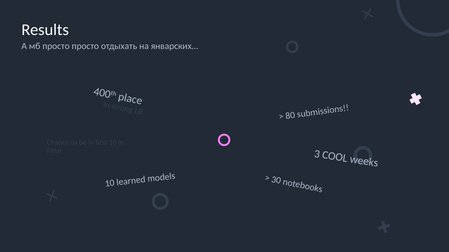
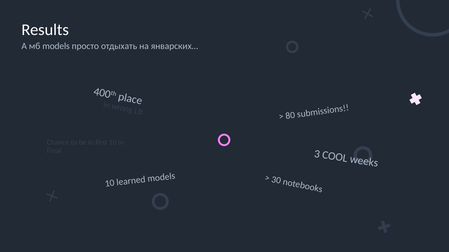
мб просто: просто -> models
